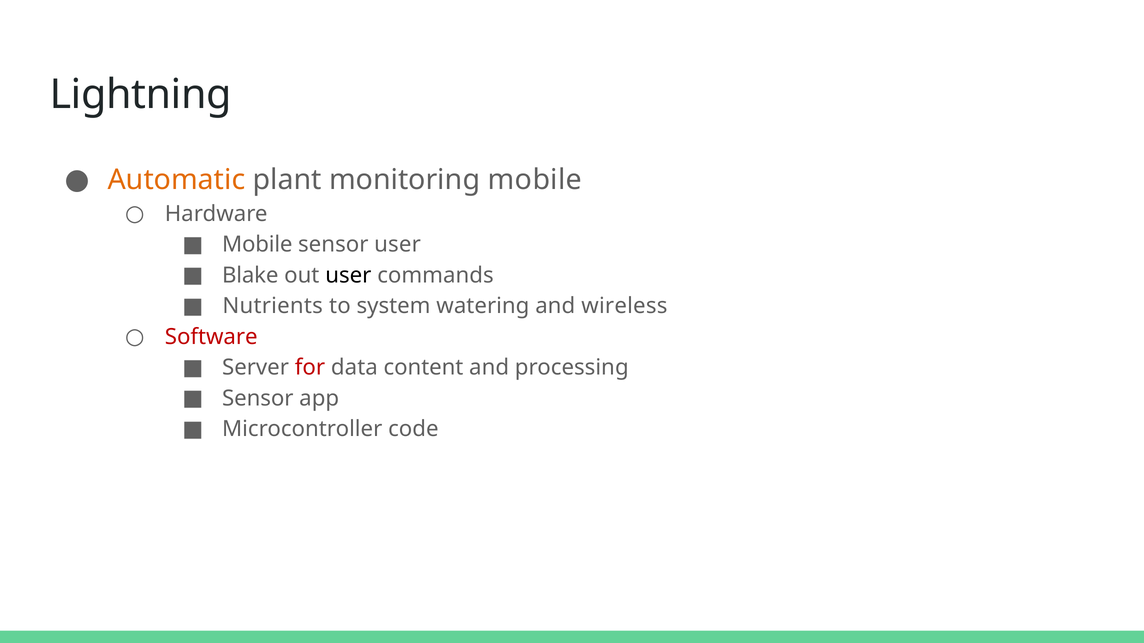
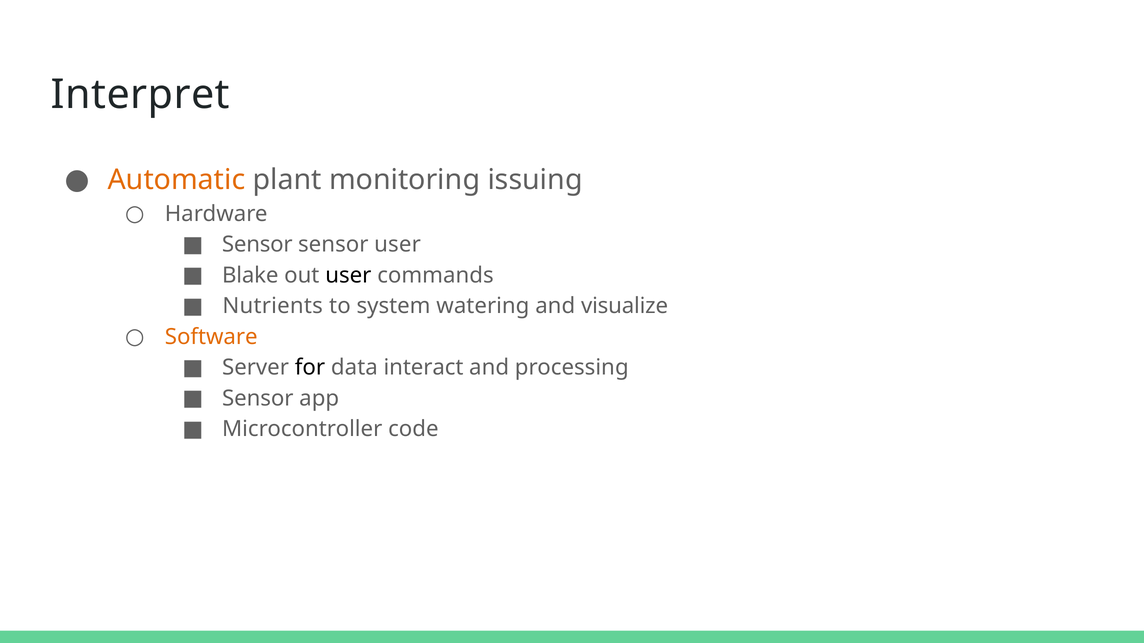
Lightning: Lightning -> Interpret
monitoring mobile: mobile -> issuing
Mobile at (257, 245): Mobile -> Sensor
wireless: wireless -> visualize
Software colour: red -> orange
for colour: red -> black
content: content -> interact
